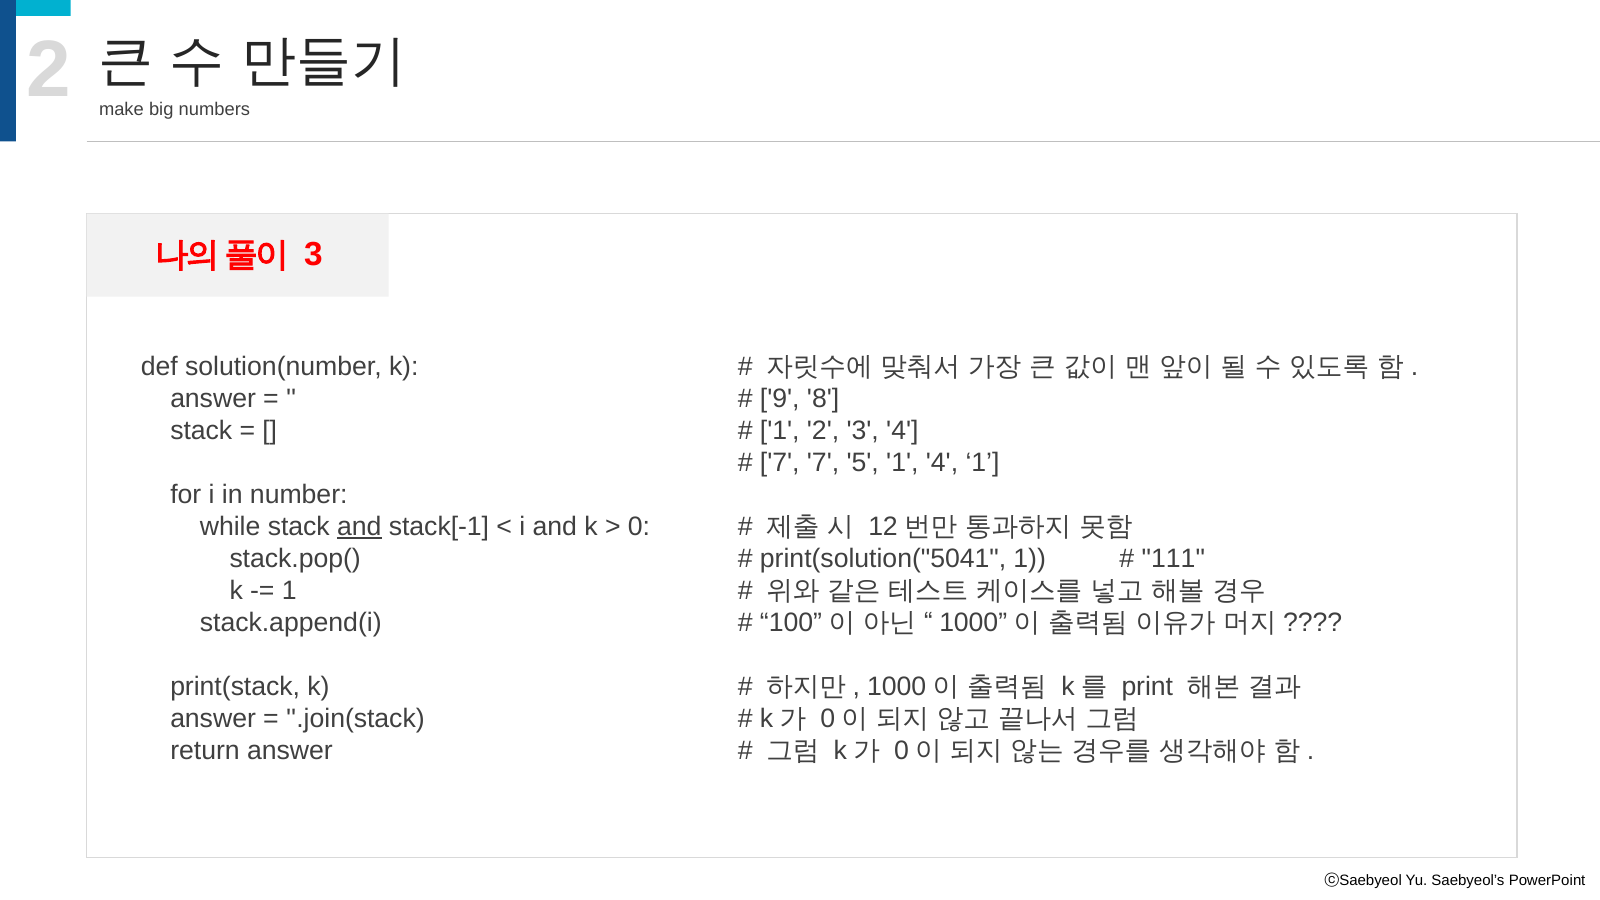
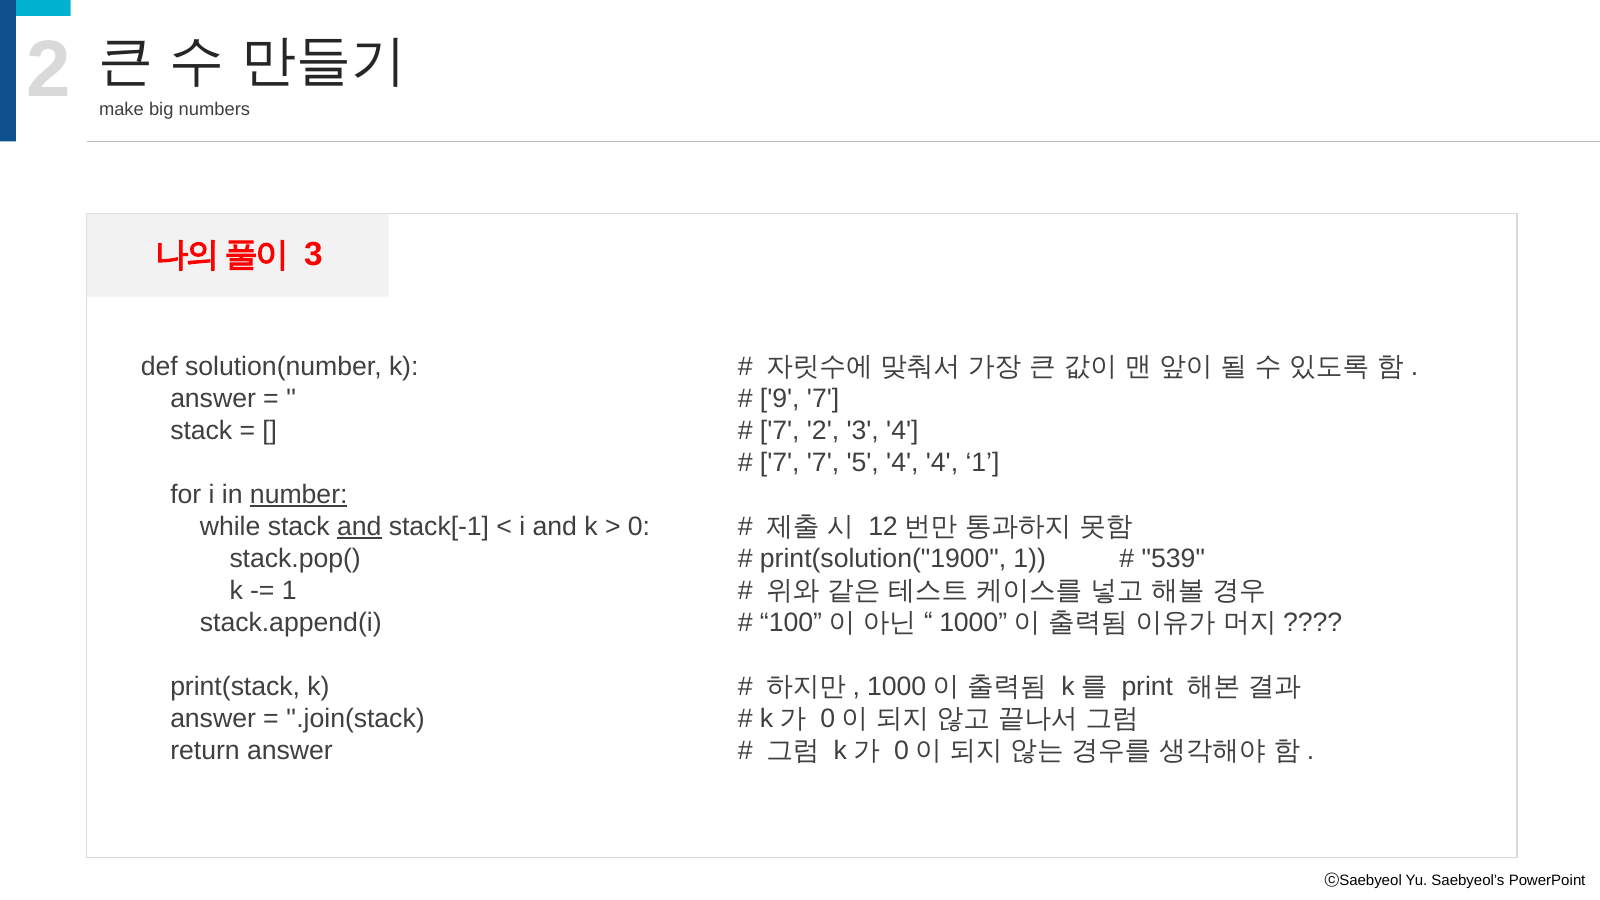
9 8: 8 -> 7
1 at (780, 431): 1 -> 7
5 1: 1 -> 4
number underline: none -> present
print(solution("5041: print(solution("5041 -> print(solution("1900
111: 111 -> 539
